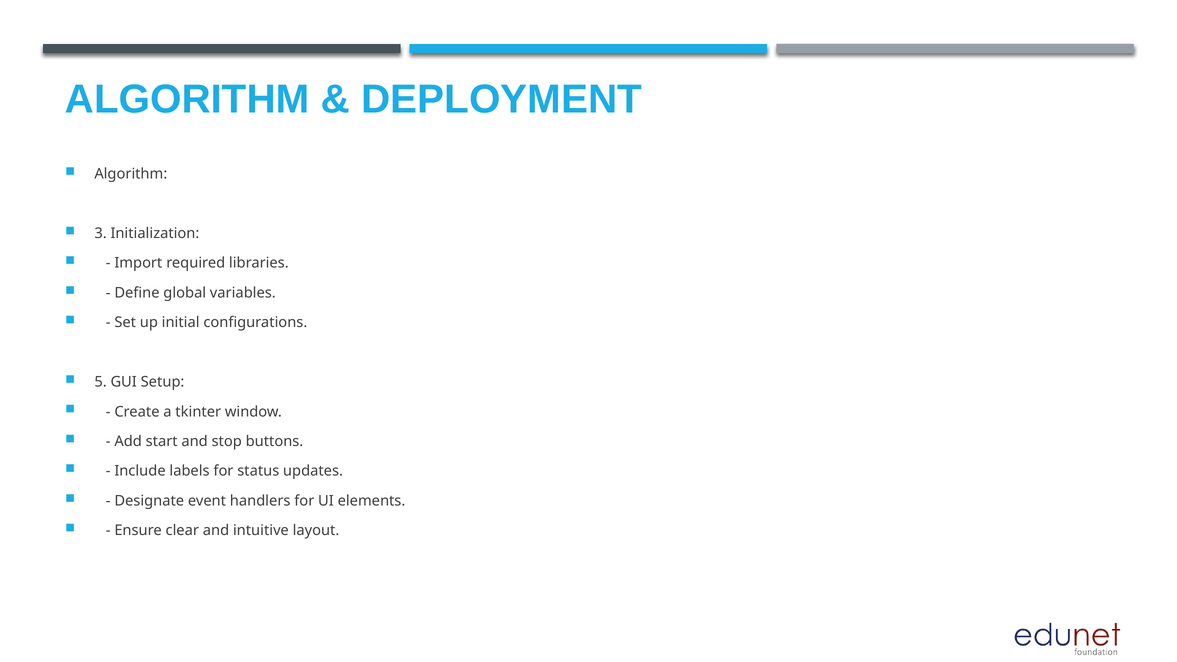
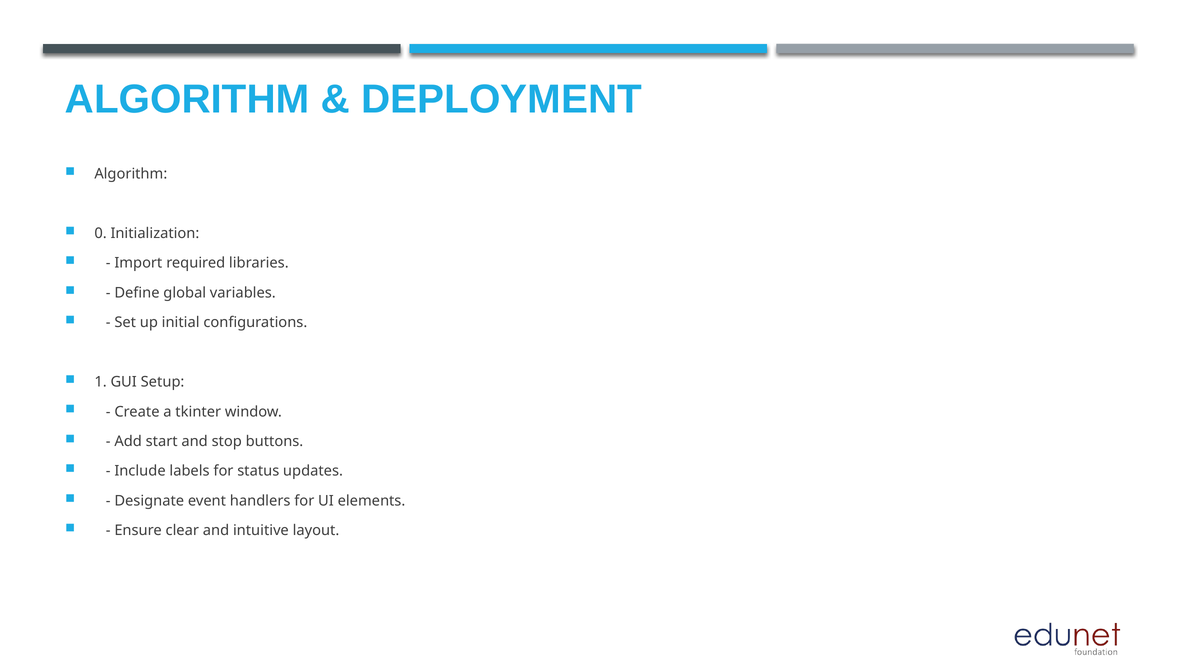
3: 3 -> 0
5: 5 -> 1
